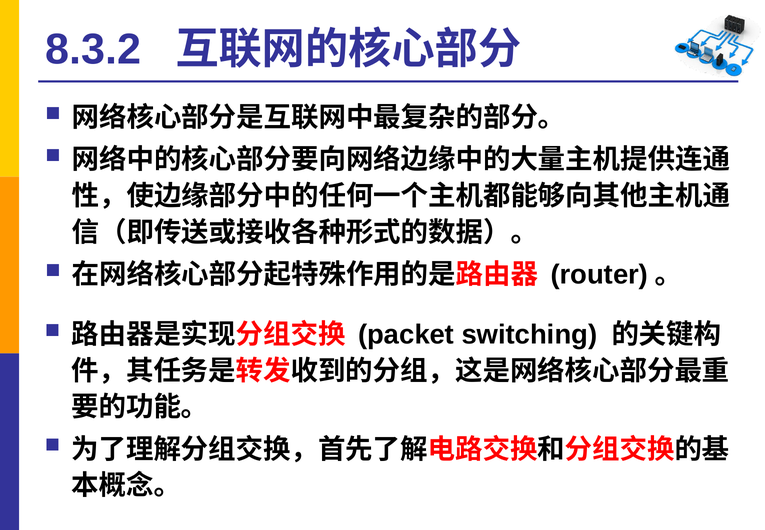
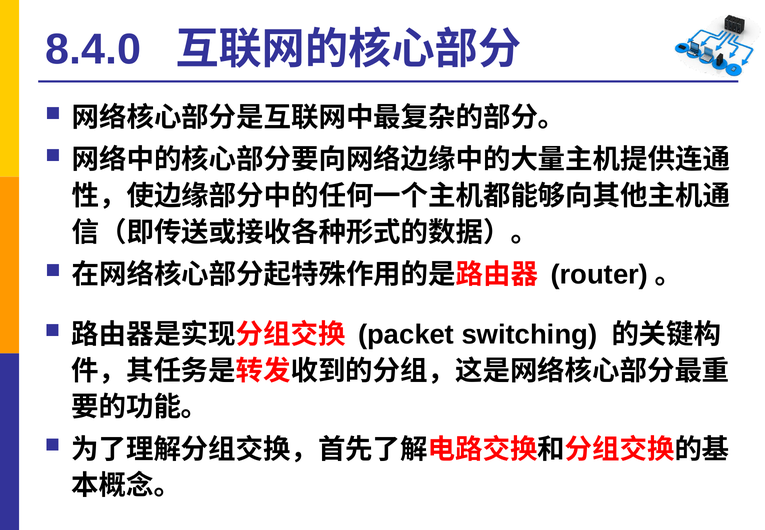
8.3.2: 8.3.2 -> 8.4.0
